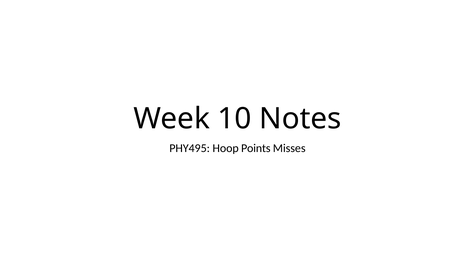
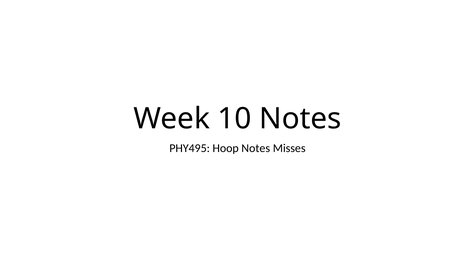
Hoop Points: Points -> Notes
